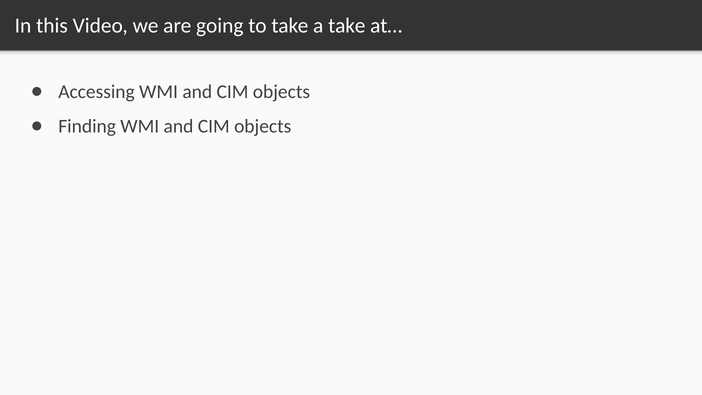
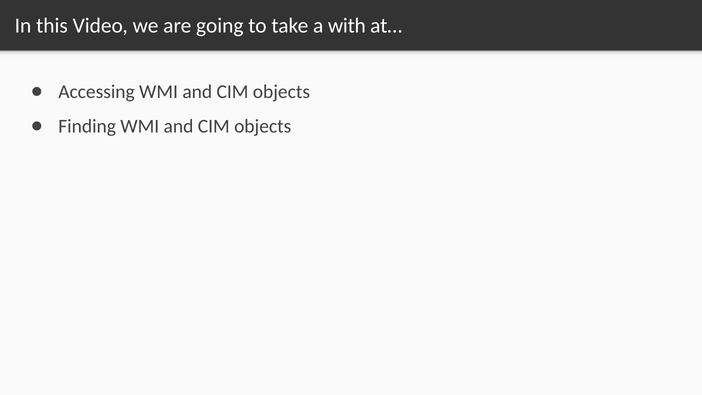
a take: take -> with
